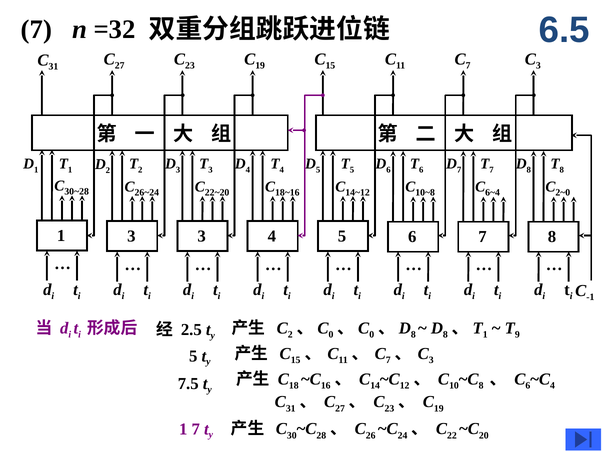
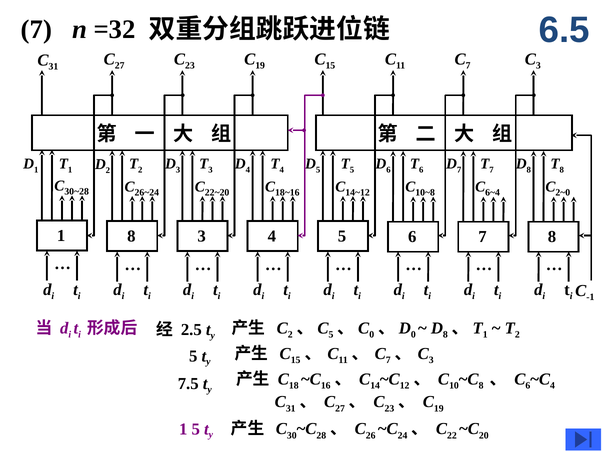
1 3: 3 -> 8
0 at (331, 335): 0 -> 5
8 at (413, 335): 8 -> 0
9 at (517, 335): 9 -> 2
1 7: 7 -> 5
